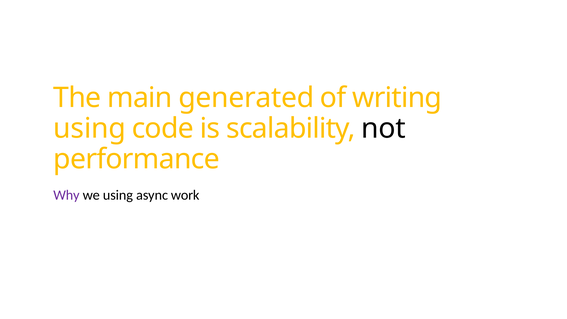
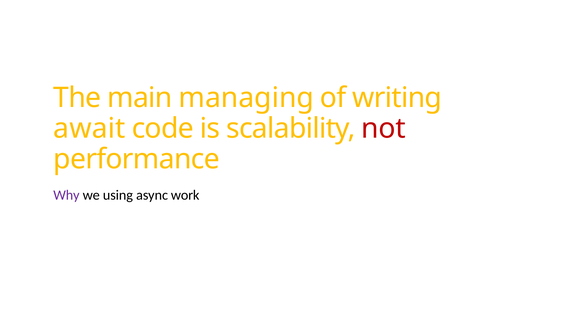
generated: generated -> managing
using at (90, 128): using -> await
not colour: black -> red
